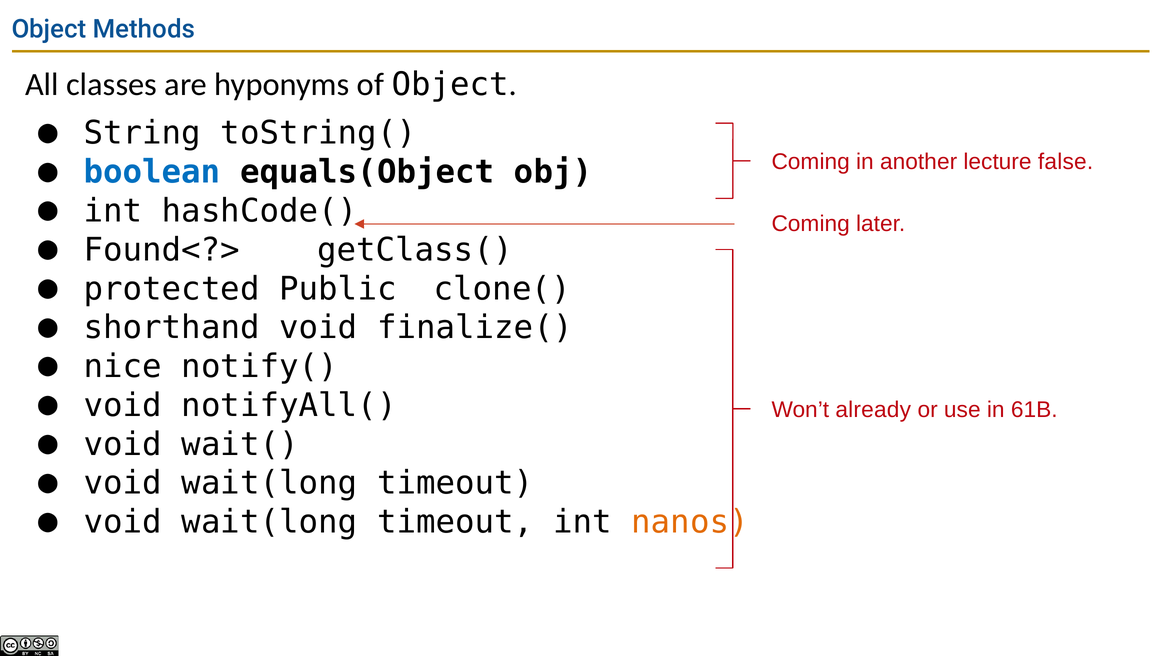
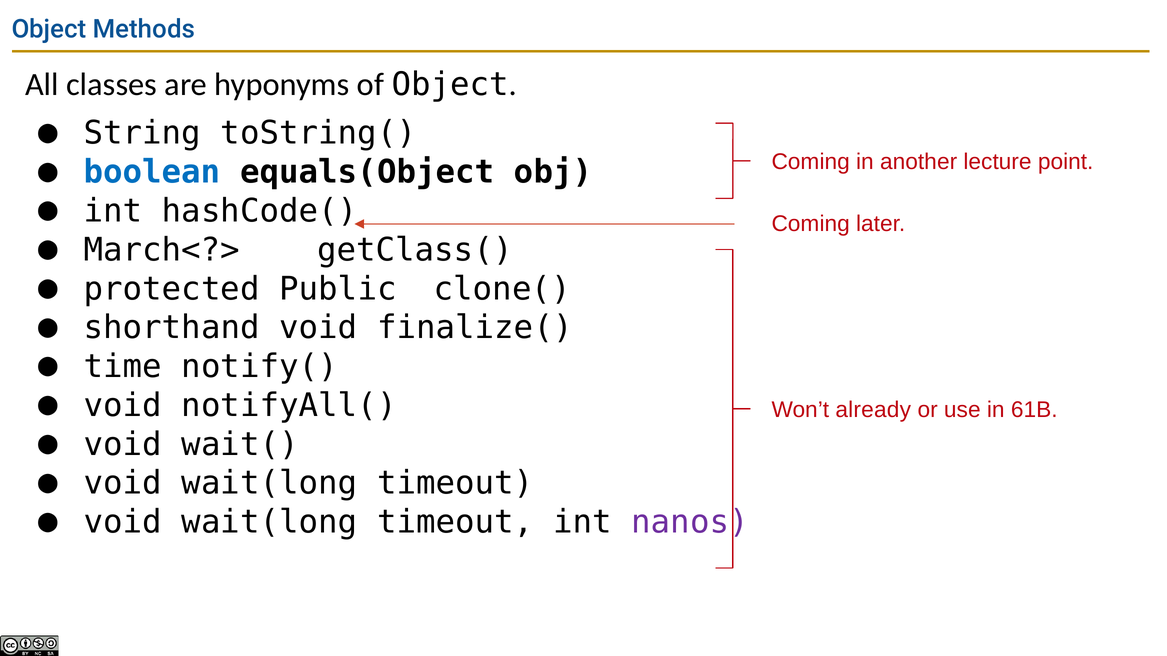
false: false -> point
Found<?>: Found<?> -> March<?>
nice: nice -> time
nanos colour: orange -> purple
